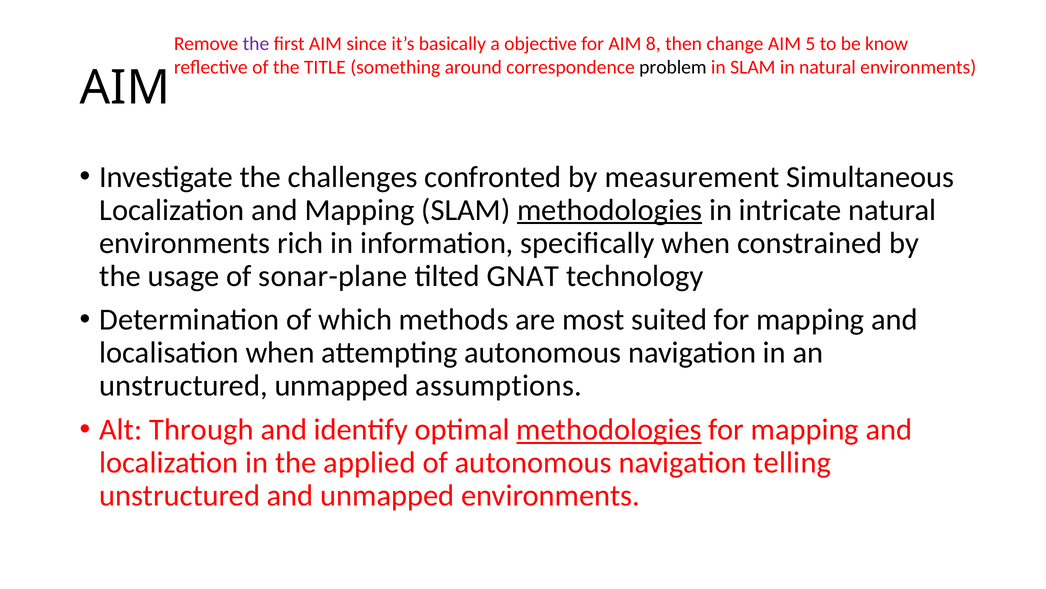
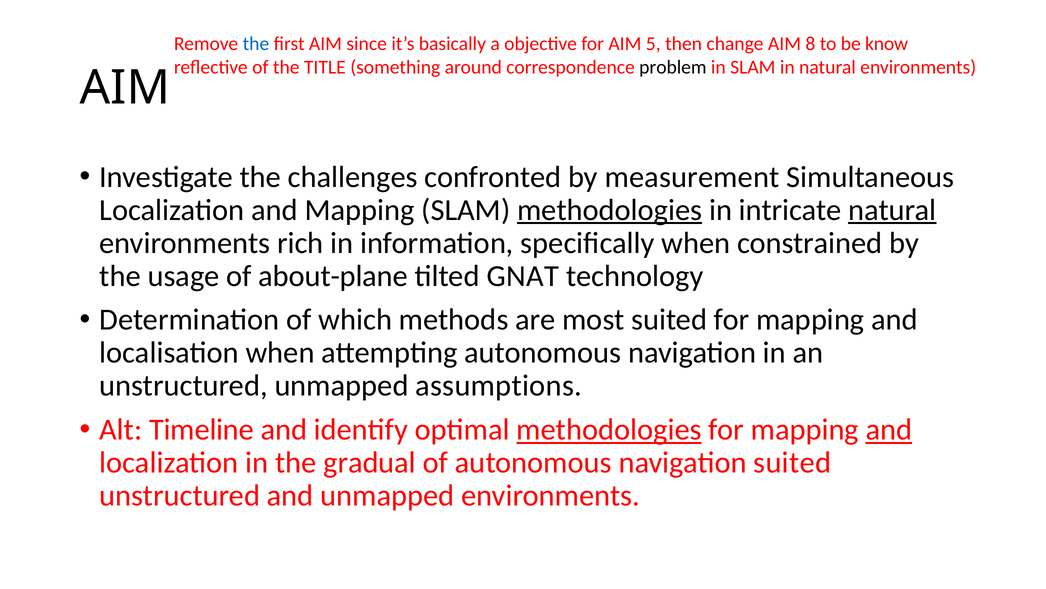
the at (256, 44) colour: purple -> blue
8: 8 -> 5
5: 5 -> 8
natural at (892, 210) underline: none -> present
sonar-plane: sonar-plane -> about-plane
Through: Through -> Timeline
and at (889, 429) underline: none -> present
applied: applied -> gradual
navigation telling: telling -> suited
